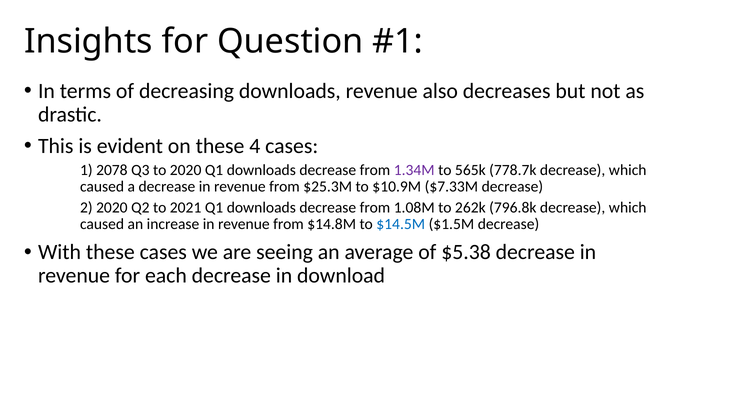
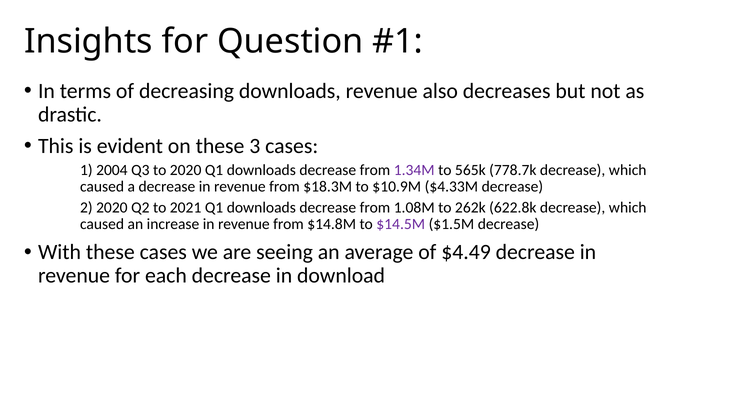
4: 4 -> 3
2078: 2078 -> 2004
$25.3M: $25.3M -> $18.3M
$7.33M: $7.33M -> $4.33M
796.8k: 796.8k -> 622.8k
$14.5M colour: blue -> purple
$5.38: $5.38 -> $4.49
